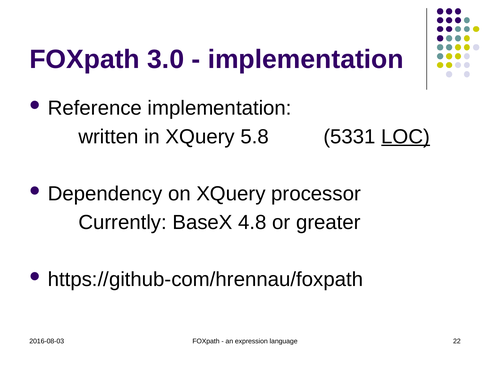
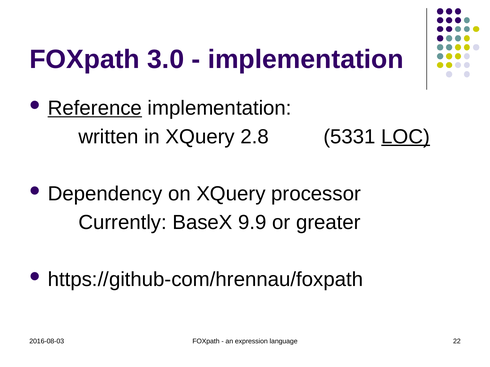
Reference underline: none -> present
5.8: 5.8 -> 2.8
4.8: 4.8 -> 9.9
